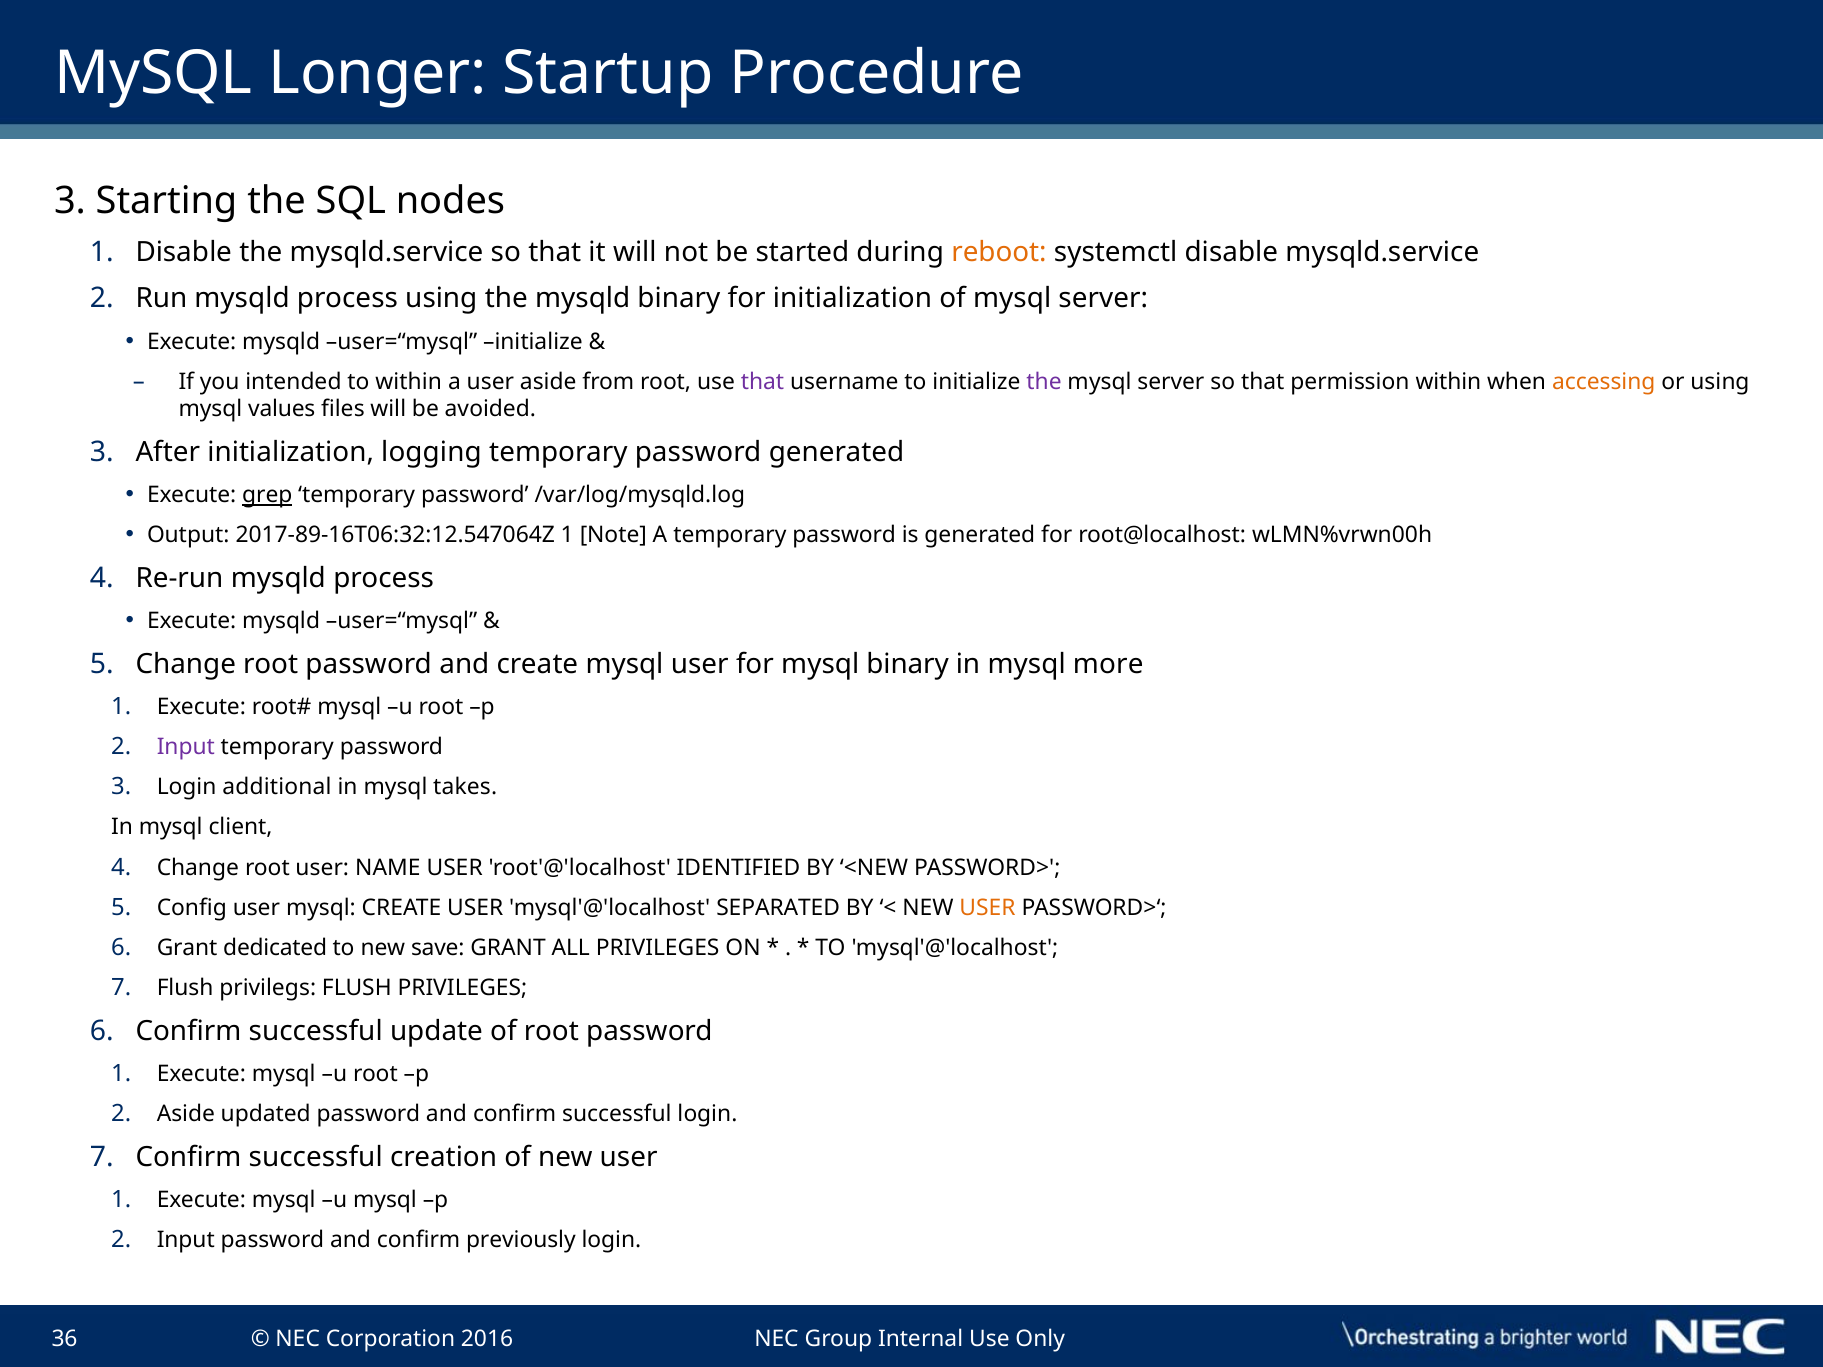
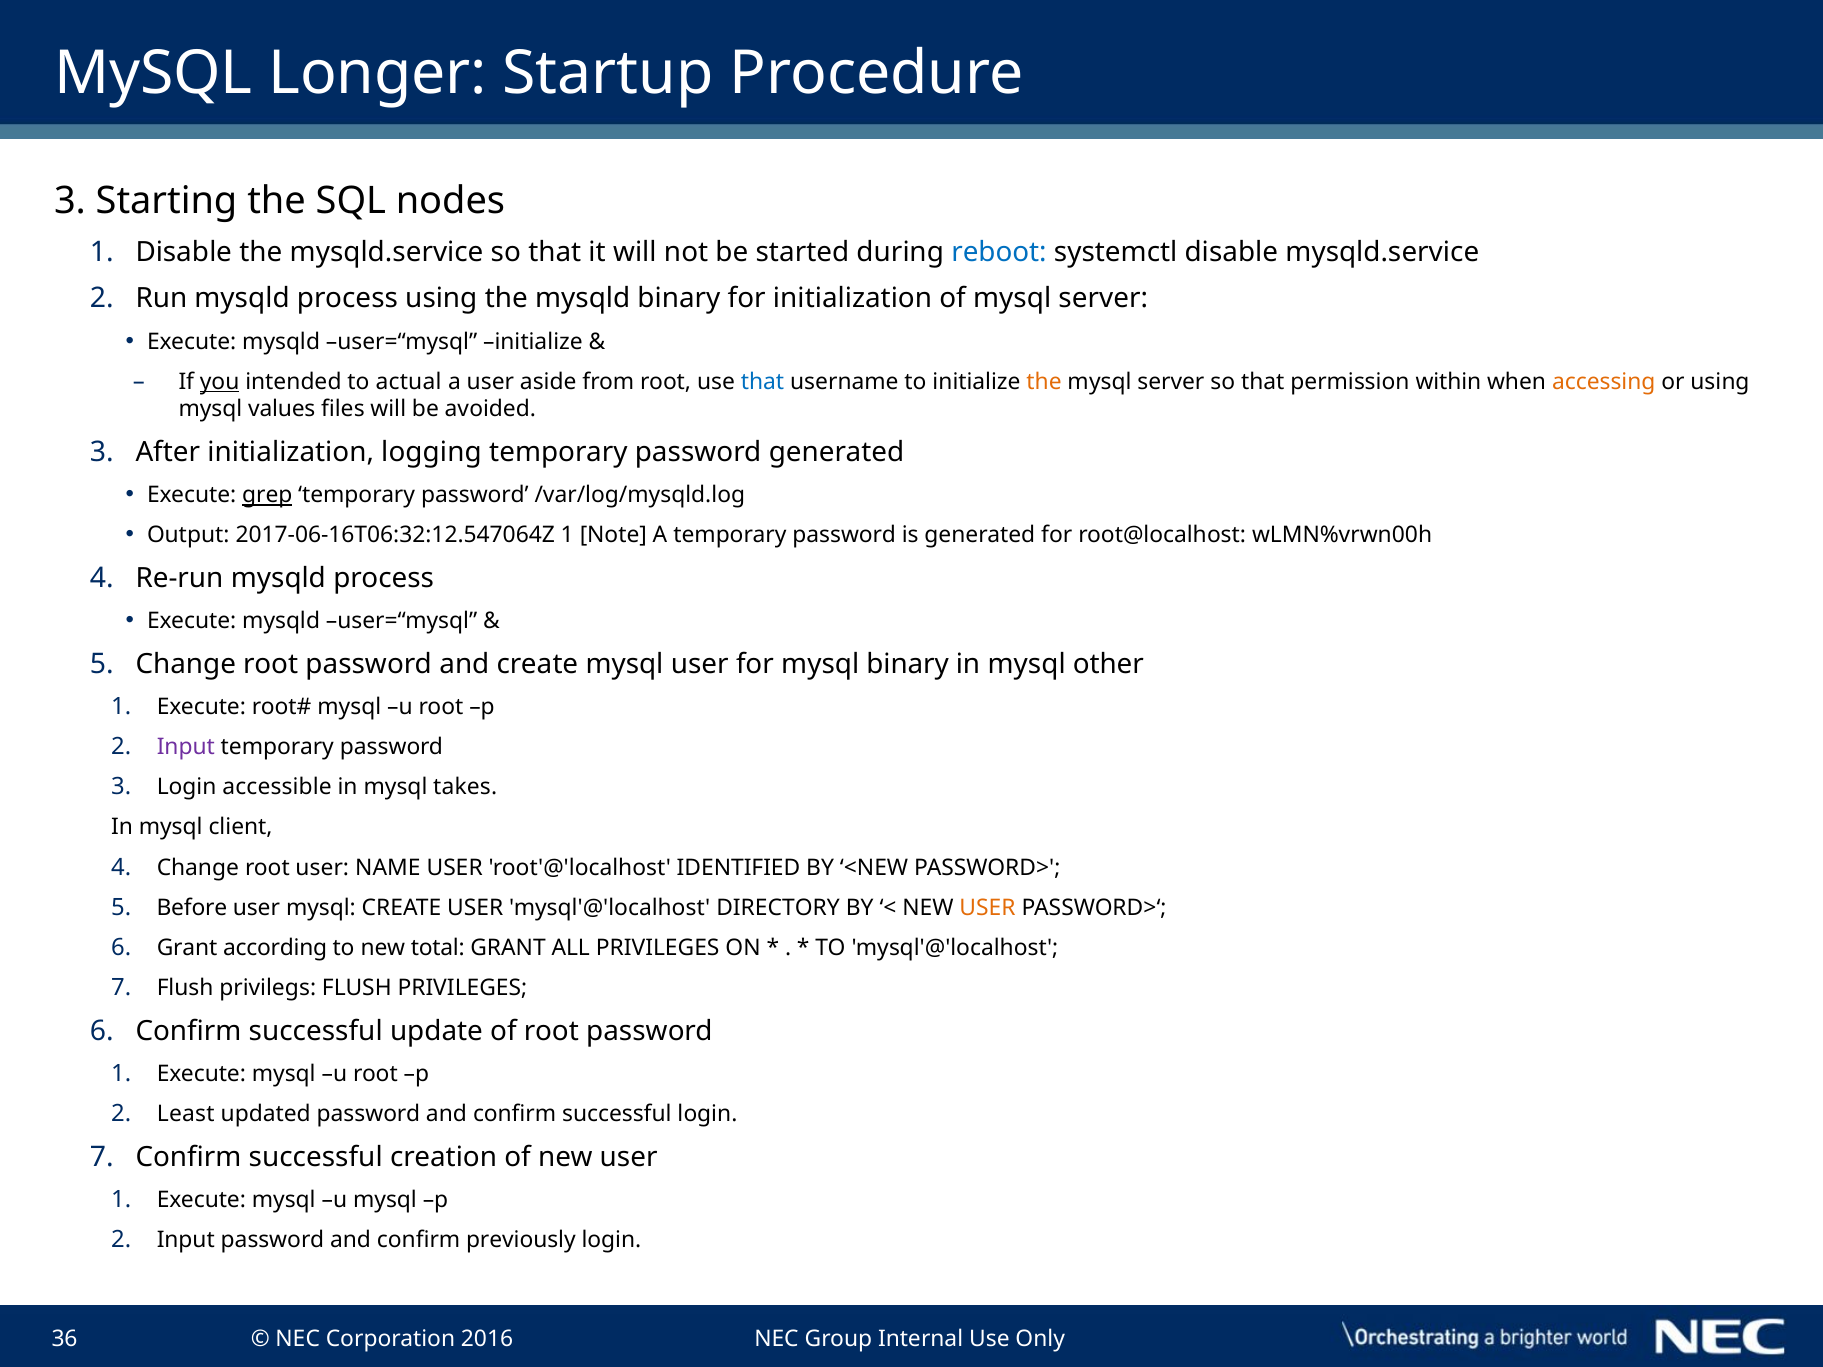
reboot colour: orange -> blue
you underline: none -> present
to within: within -> actual
that at (762, 382) colour: purple -> blue
the at (1044, 382) colour: purple -> orange
2017-89-16T06:32:12.547064Z: 2017-89-16T06:32:12.547064Z -> 2017-06-16T06:32:12.547064Z
more: more -> other
additional: additional -> accessible
Config: Config -> Before
SEPARATED: SEPARATED -> DIRECTORY
dedicated: dedicated -> according
save: save -> total
Aside at (186, 1114): Aside -> Least
